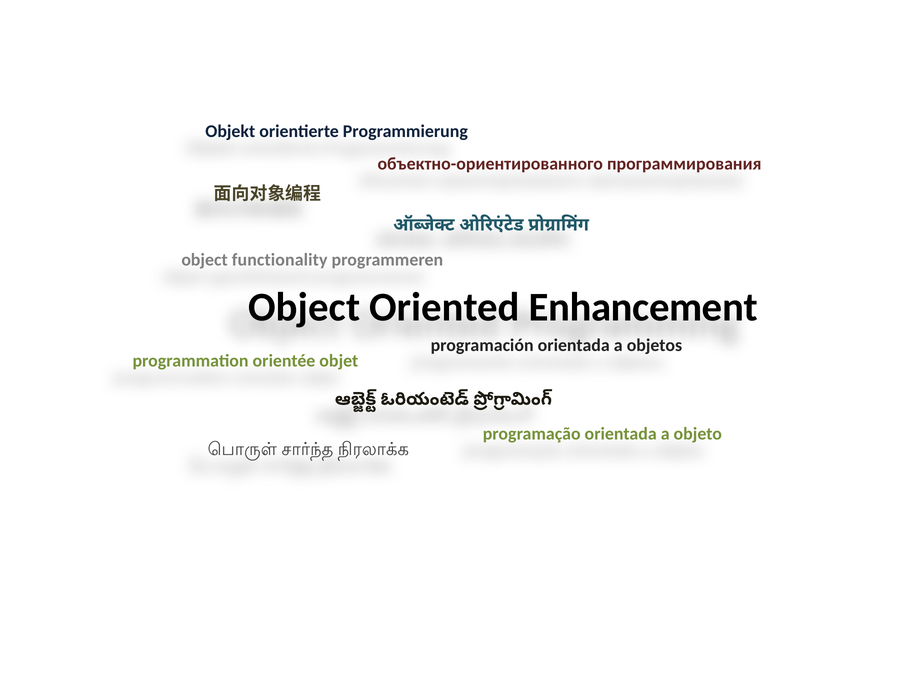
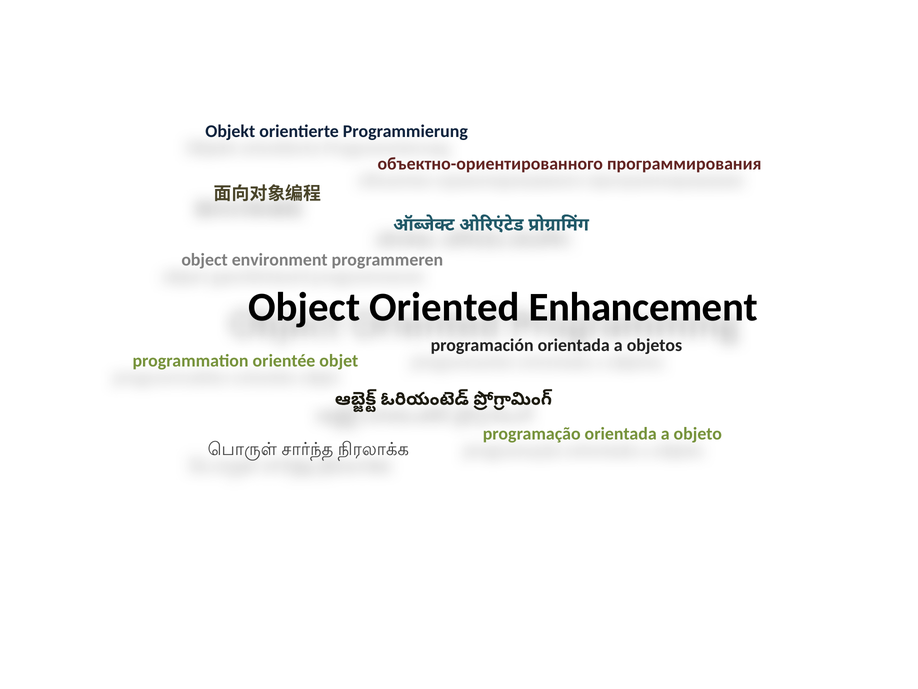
functionality: functionality -> environment
